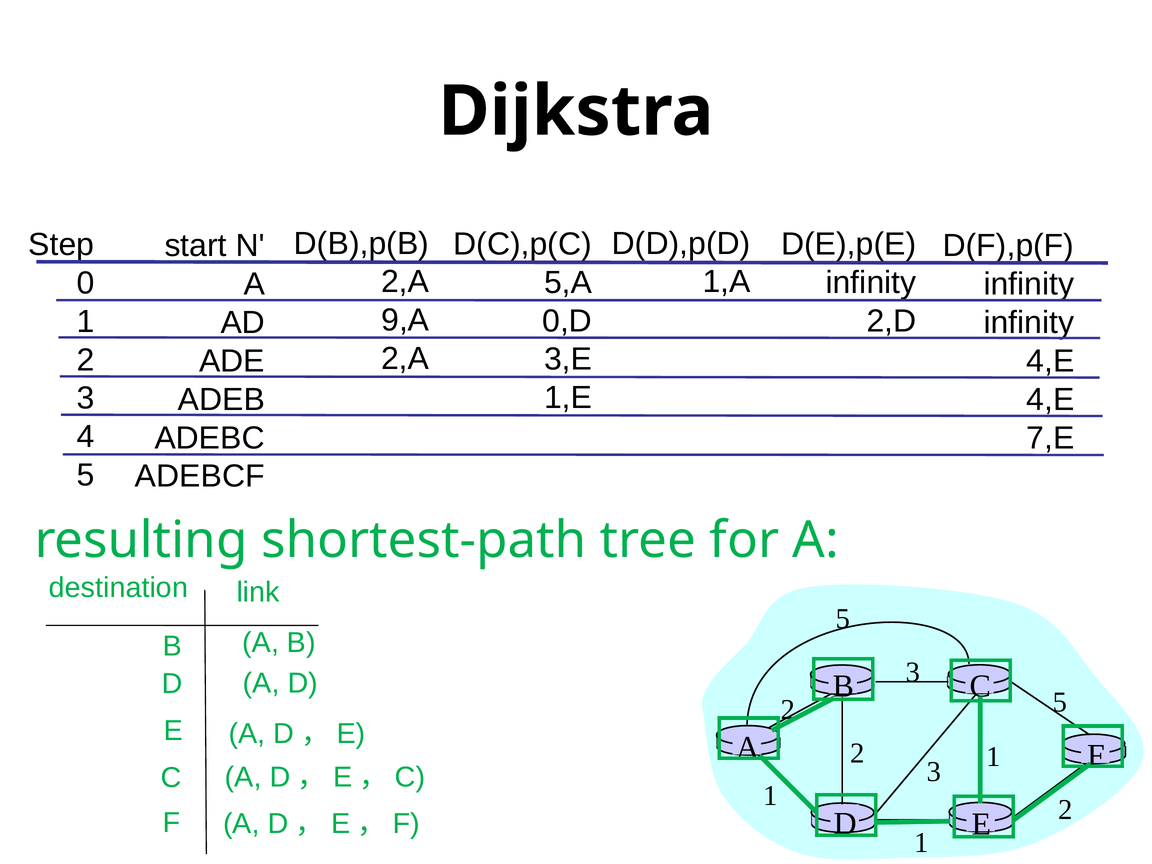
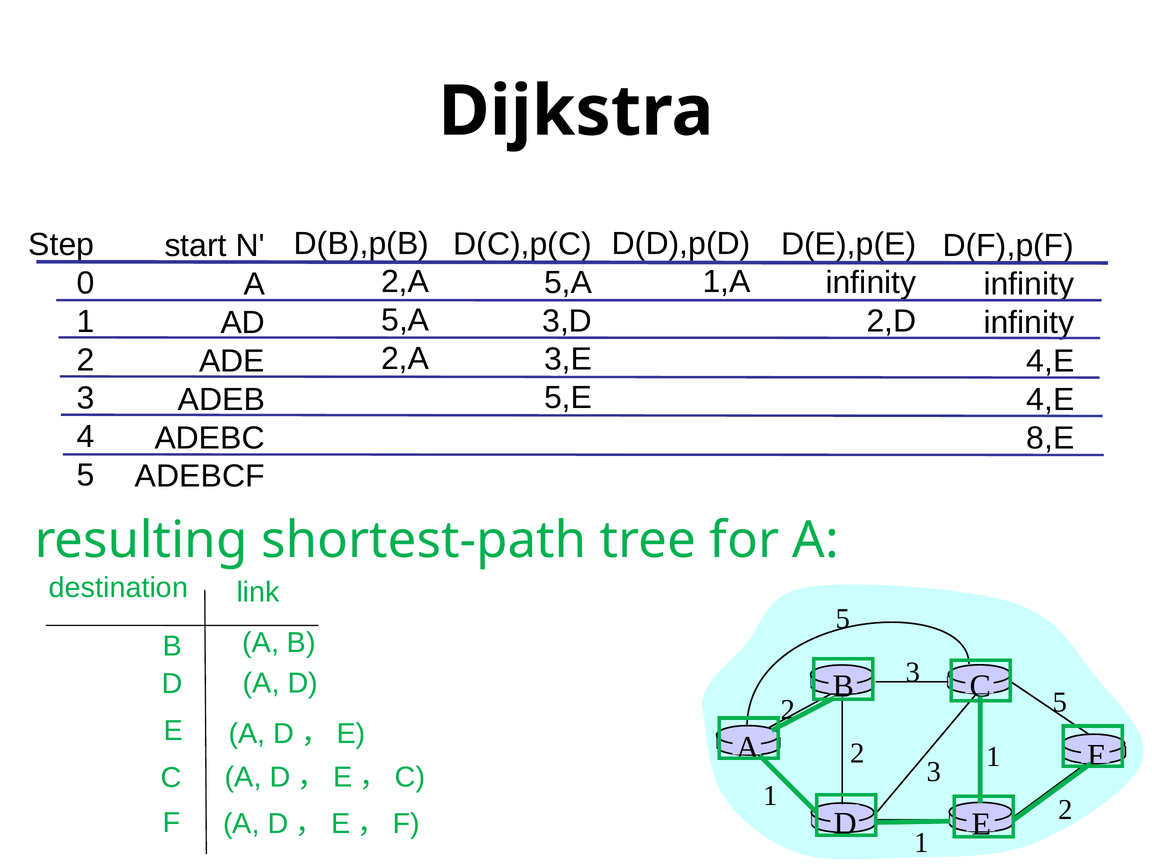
9,A at (405, 320): 9,A -> 5,A
0,D: 0,D -> 3,D
1,E: 1,E -> 5,E
7,E: 7,E -> 8,E
